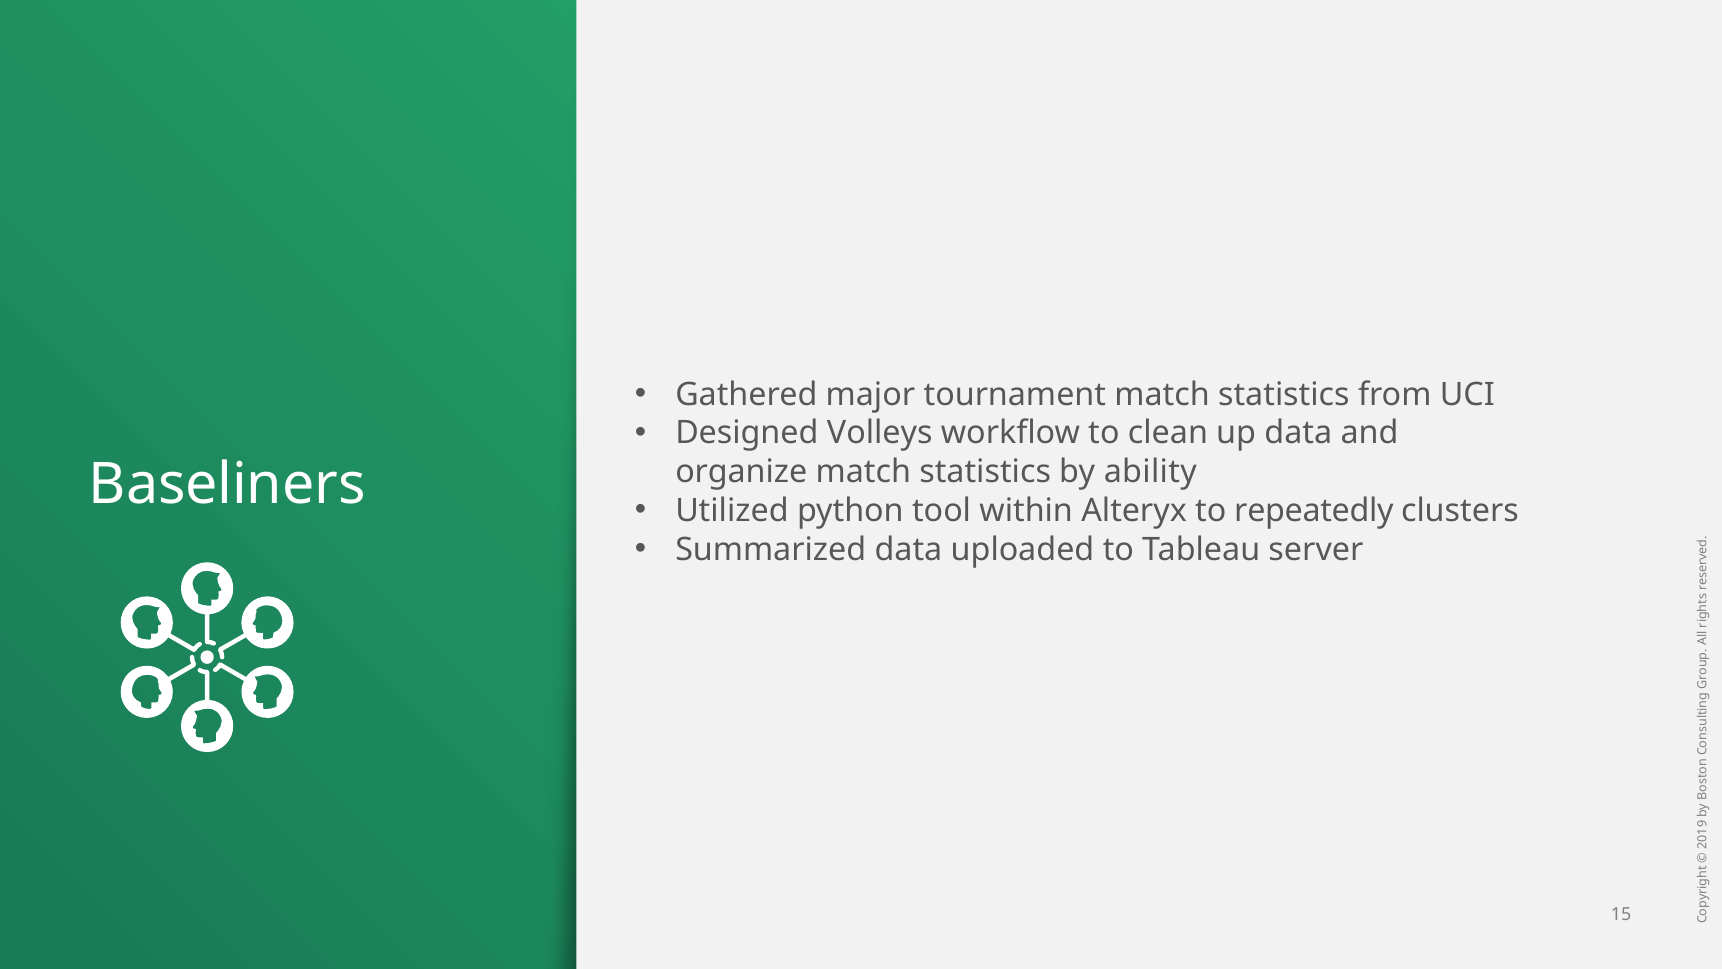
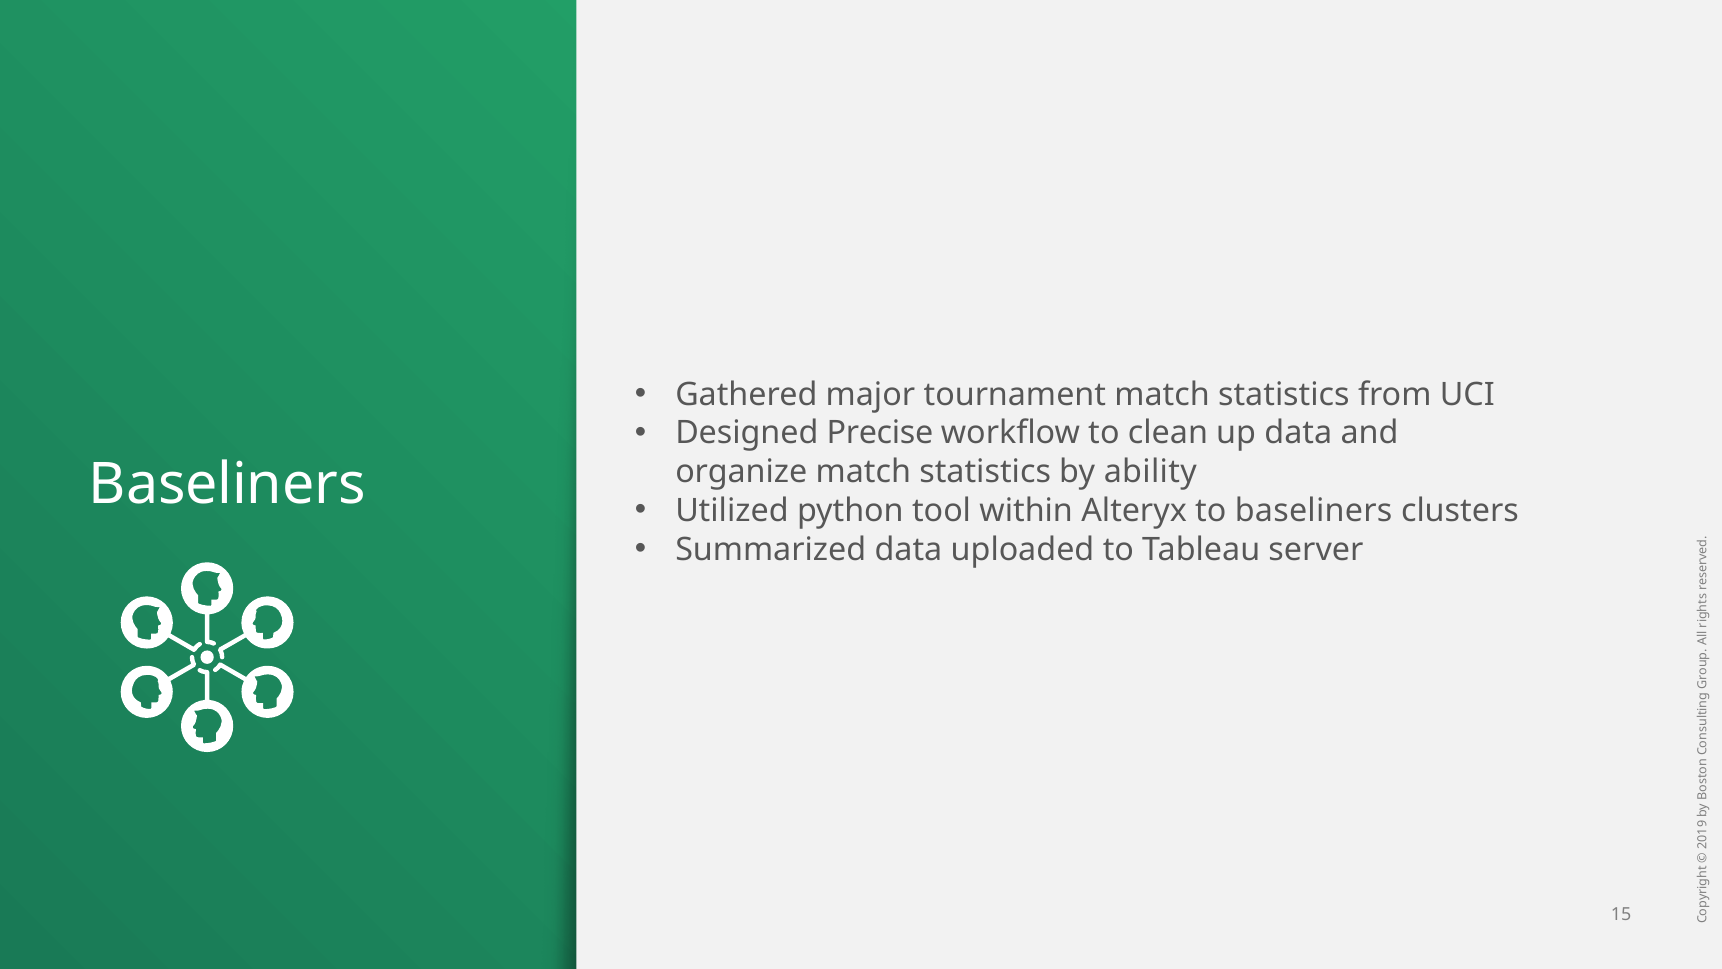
Volleys: Volleys -> Precise
to repeatedly: repeatedly -> baseliners
